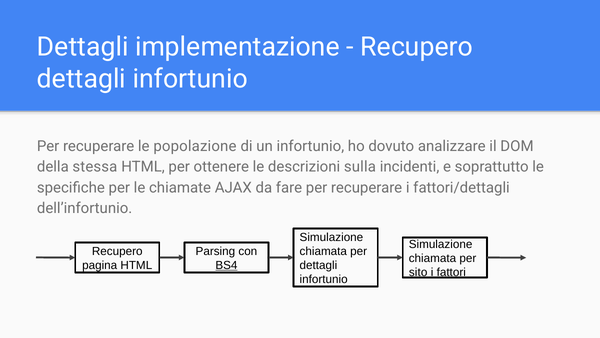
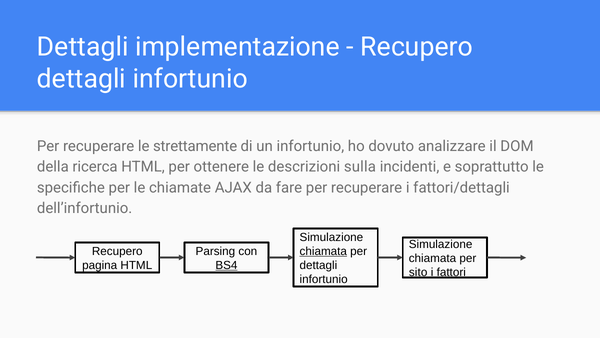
popolazione: popolazione -> strettamente
stessa: stessa -> ricerca
chiamata at (323, 251) underline: none -> present
